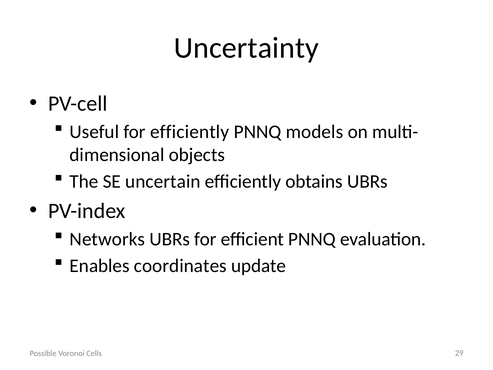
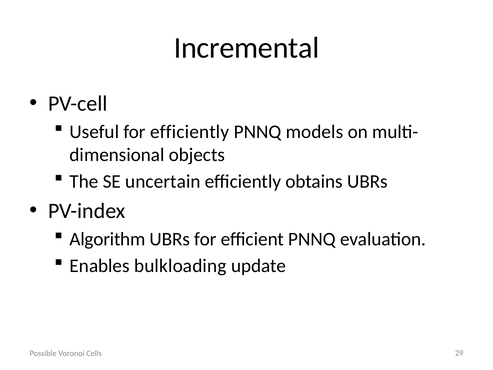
Uncertainty: Uncertainty -> Incremental
Networks: Networks -> Algorithm
coordinates: coordinates -> bulkloading
